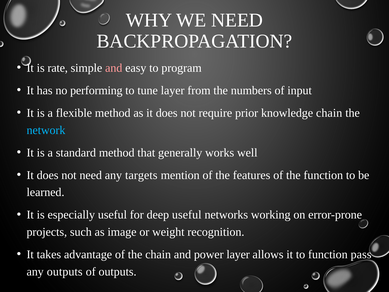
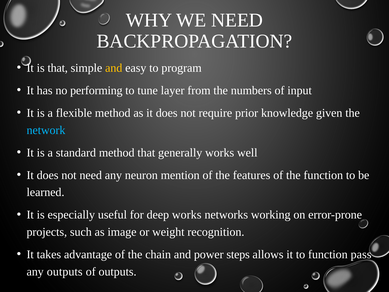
is rate: rate -> that
and at (114, 68) colour: pink -> yellow
knowledge chain: chain -> given
targets: targets -> neuron
deep useful: useful -> works
power layer: layer -> steps
